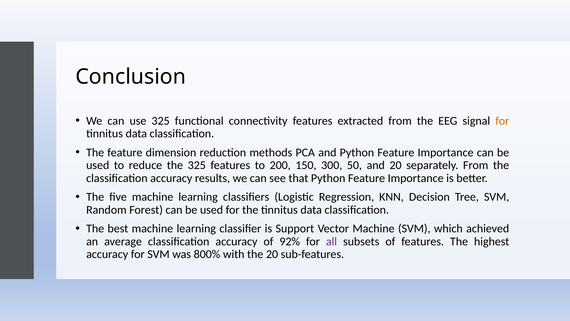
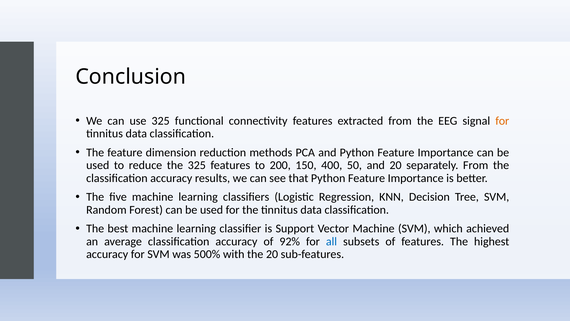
300: 300 -> 400
all colour: purple -> blue
800%: 800% -> 500%
